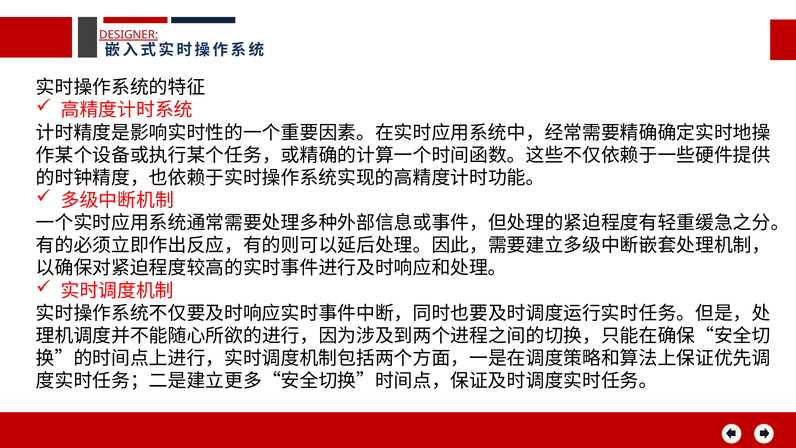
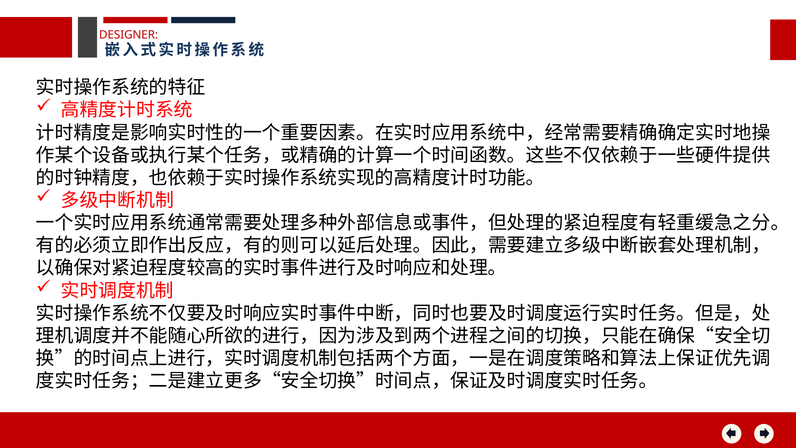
DESIGNER underline: present -> none
